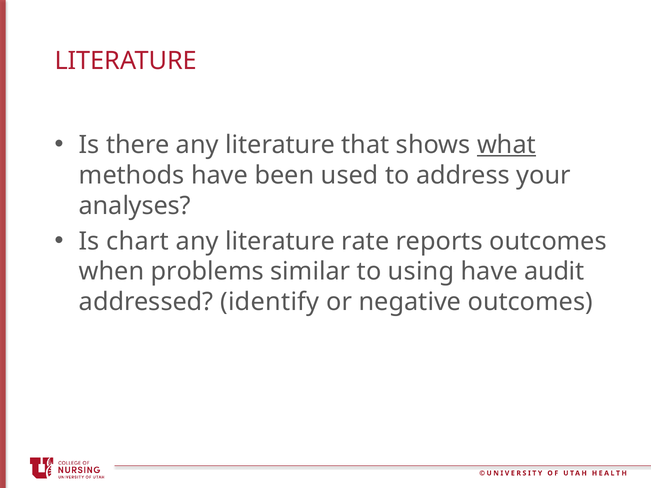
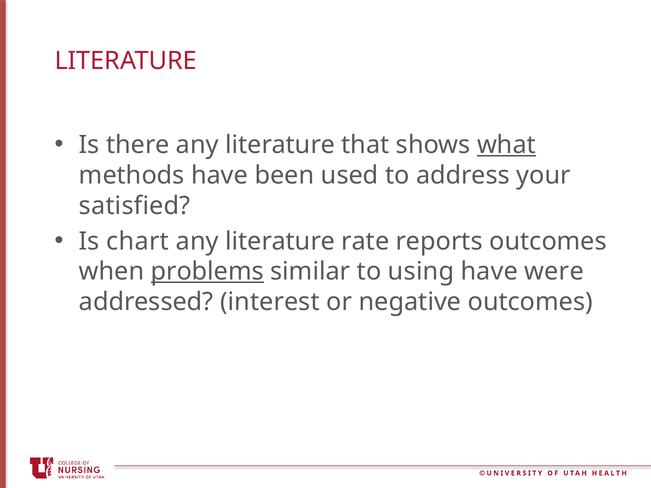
analyses: analyses -> satisfied
problems underline: none -> present
audit: audit -> were
identify: identify -> interest
